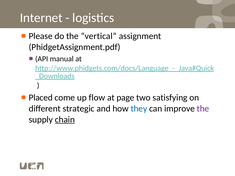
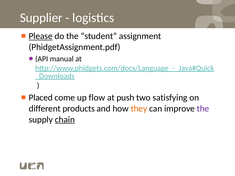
Internet: Internet -> Supplier
Please underline: none -> present
vertical: vertical -> student
page: page -> push
strategic: strategic -> products
they colour: blue -> orange
